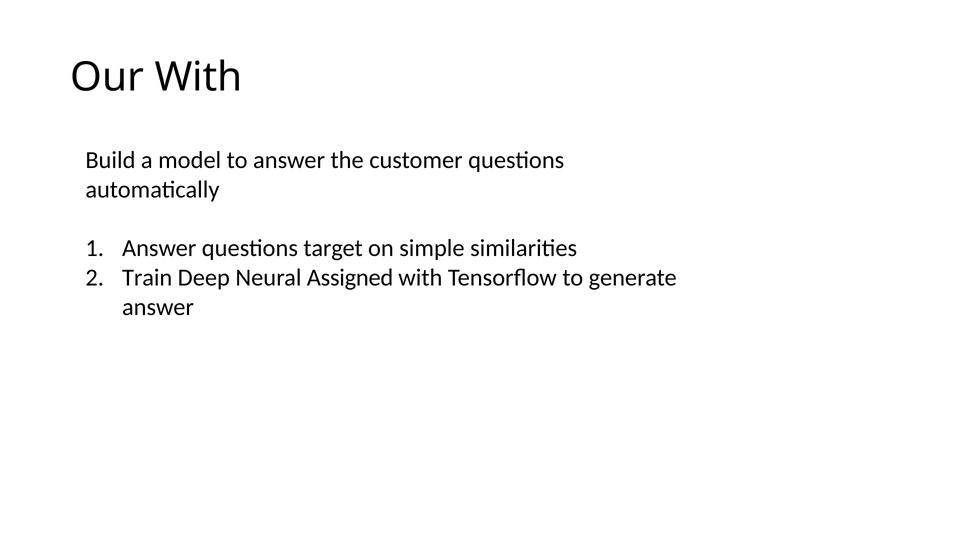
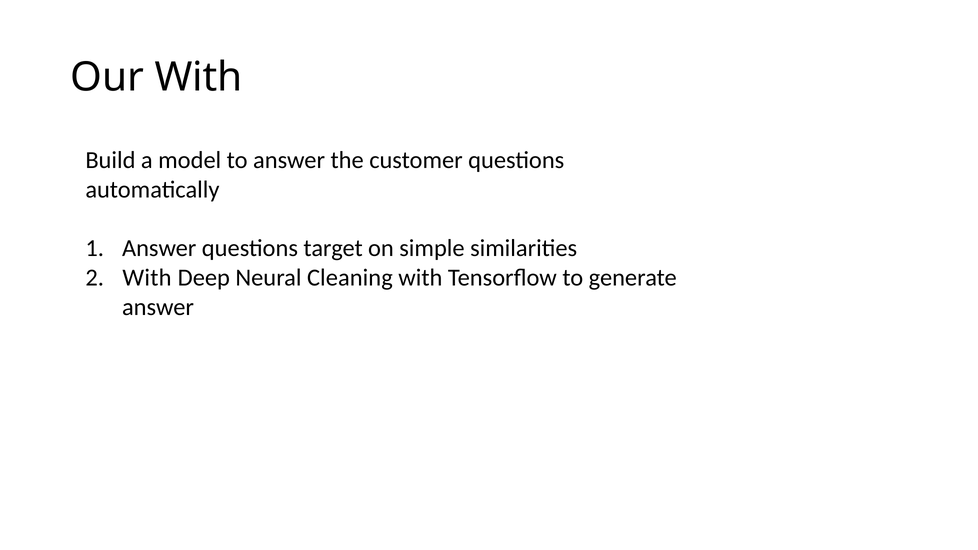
Train at (147, 278): Train -> With
Assigned: Assigned -> Cleaning
